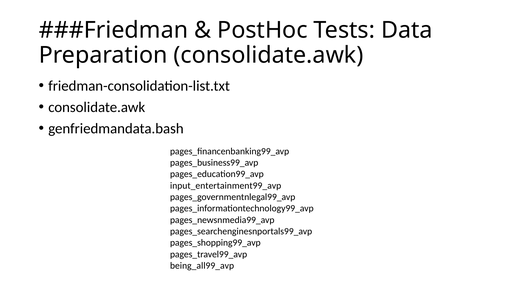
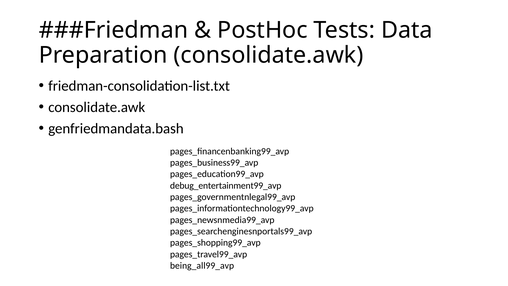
input_entertainment99_avp: input_entertainment99_avp -> debug_entertainment99_avp
